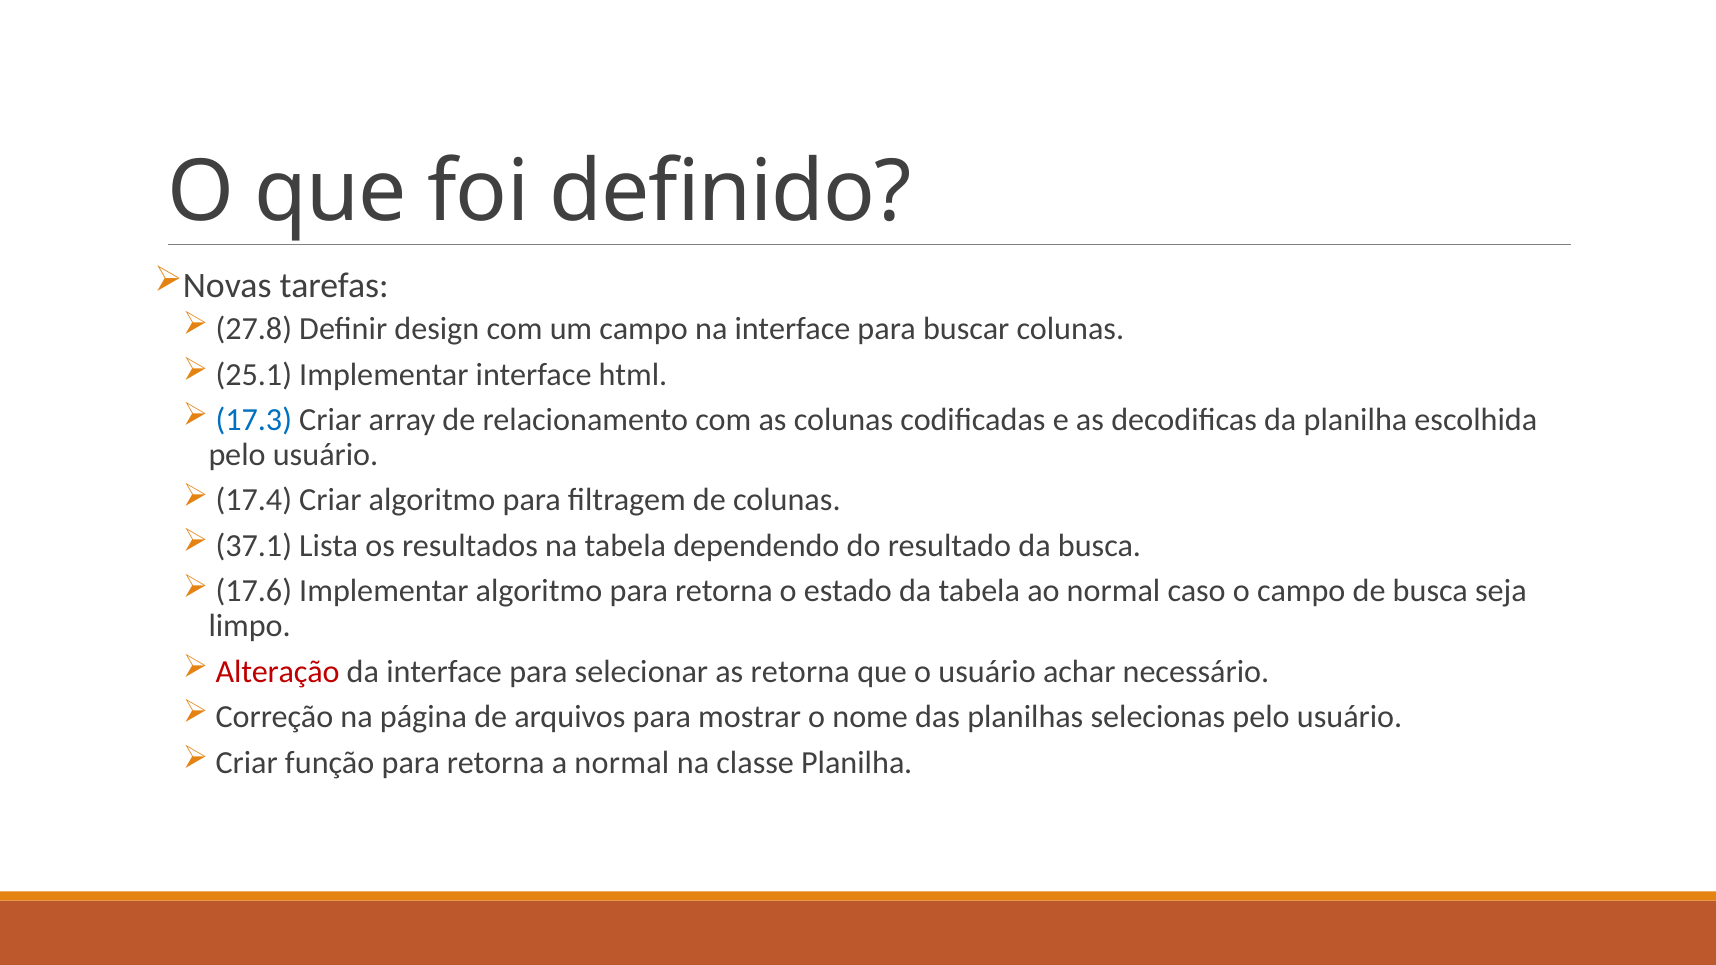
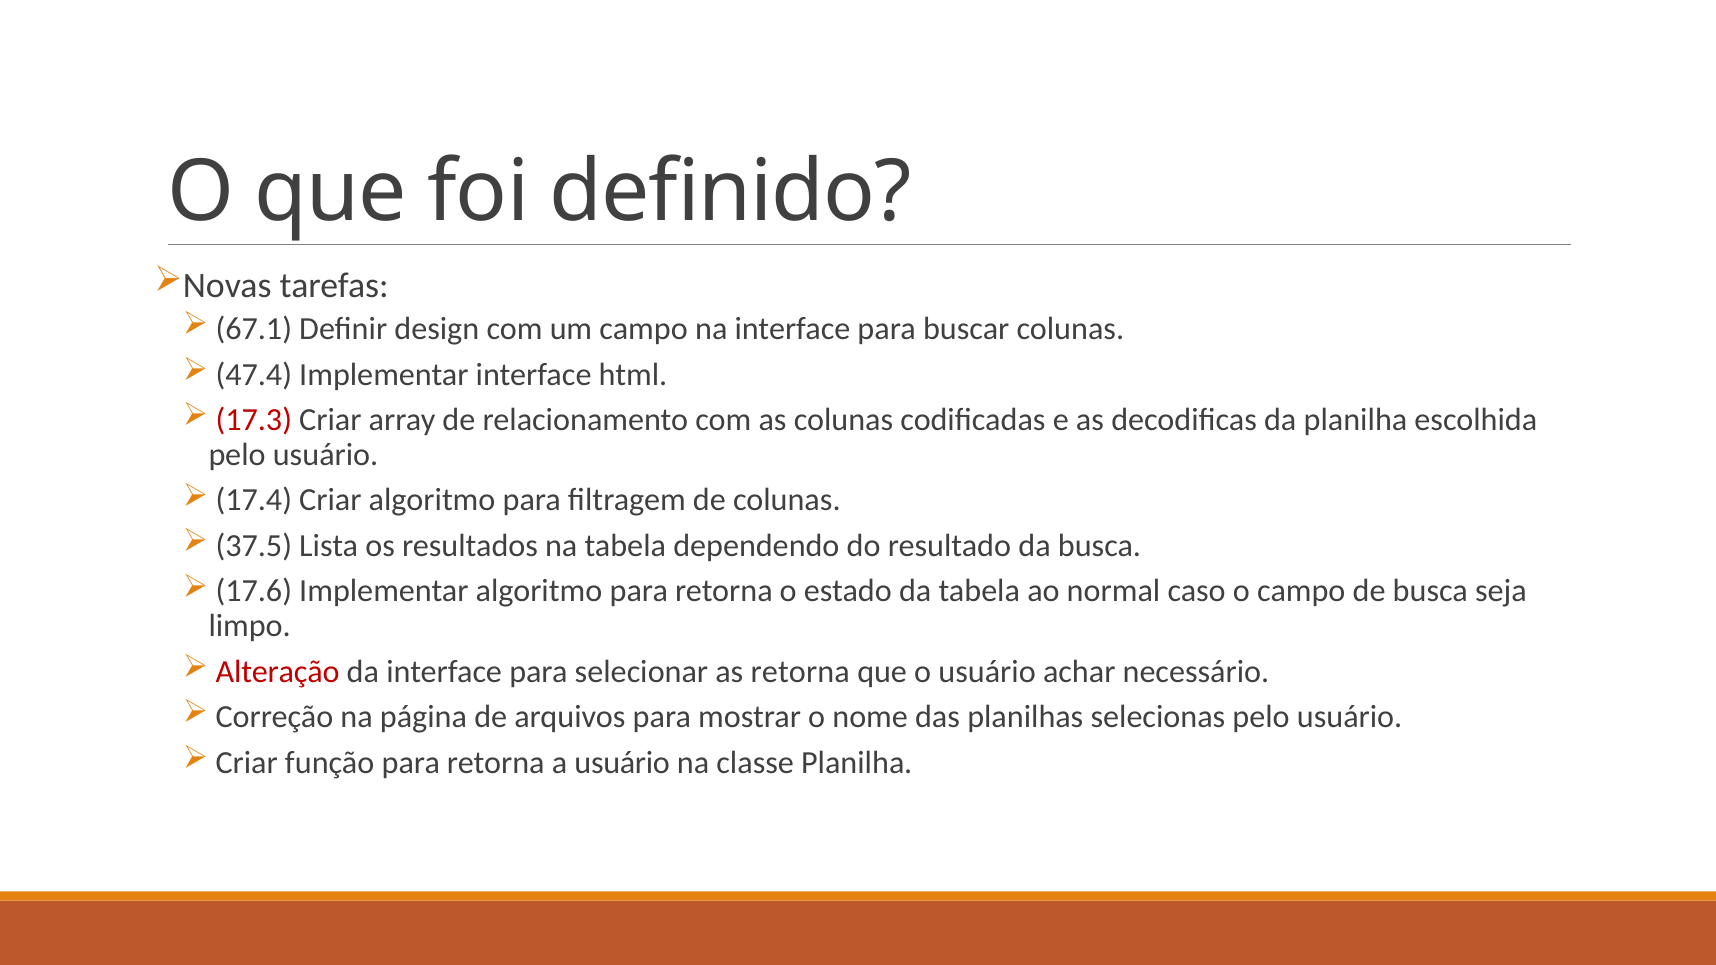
27.8: 27.8 -> 67.1
25.1: 25.1 -> 47.4
17.3 colour: blue -> red
37.1: 37.1 -> 37.5
a normal: normal -> usuário
